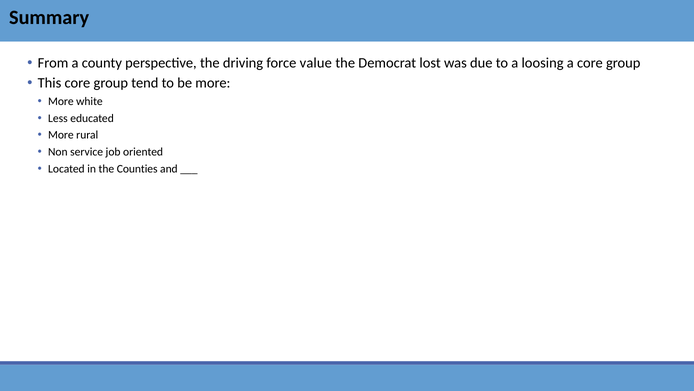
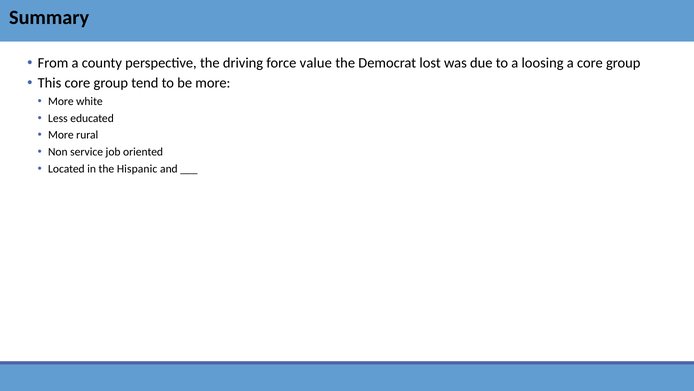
Counties: Counties -> Hispanic
